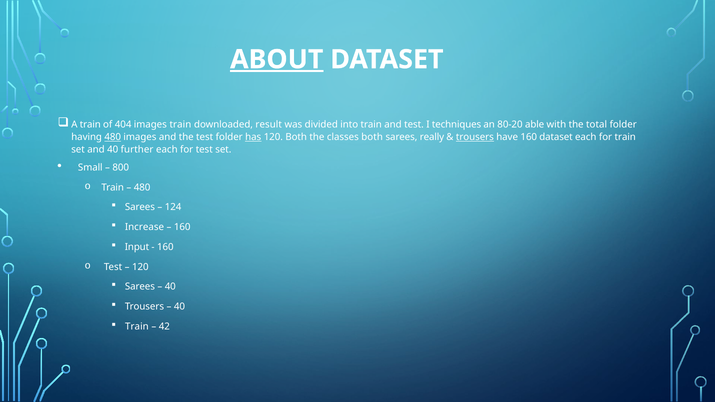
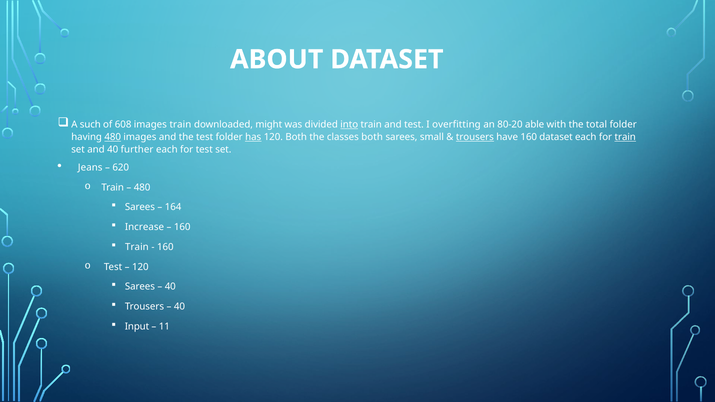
ABOUT underline: present -> none
A train: train -> such
404: 404 -> 608
result: result -> might
into underline: none -> present
techniques: techniques -> overfitting
really: really -> small
train at (625, 137) underline: none -> present
Small: Small -> Jeans
800: 800 -> 620
124: 124 -> 164
Input at (137, 247): Input -> Train
Train at (137, 327): Train -> Input
42: 42 -> 11
